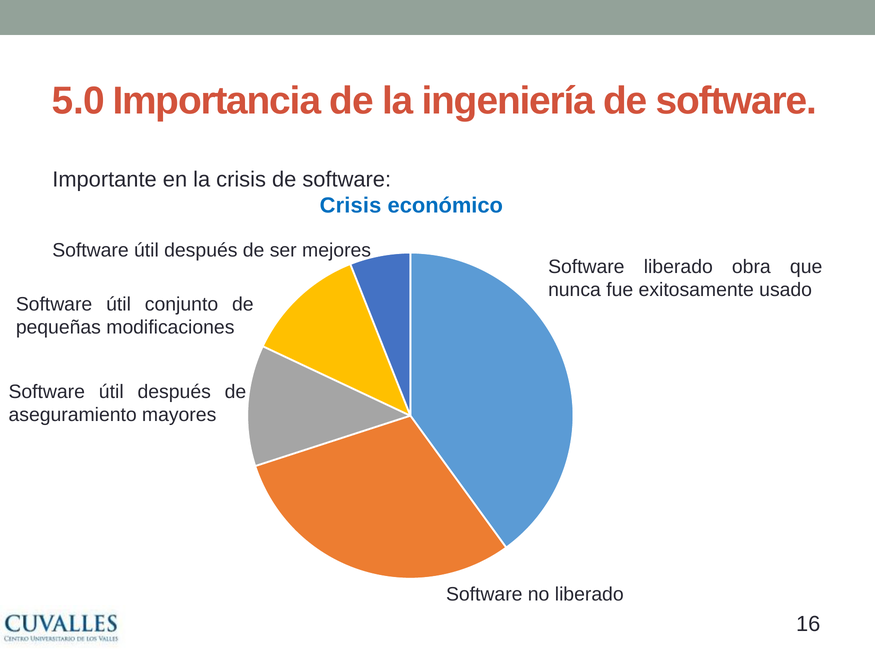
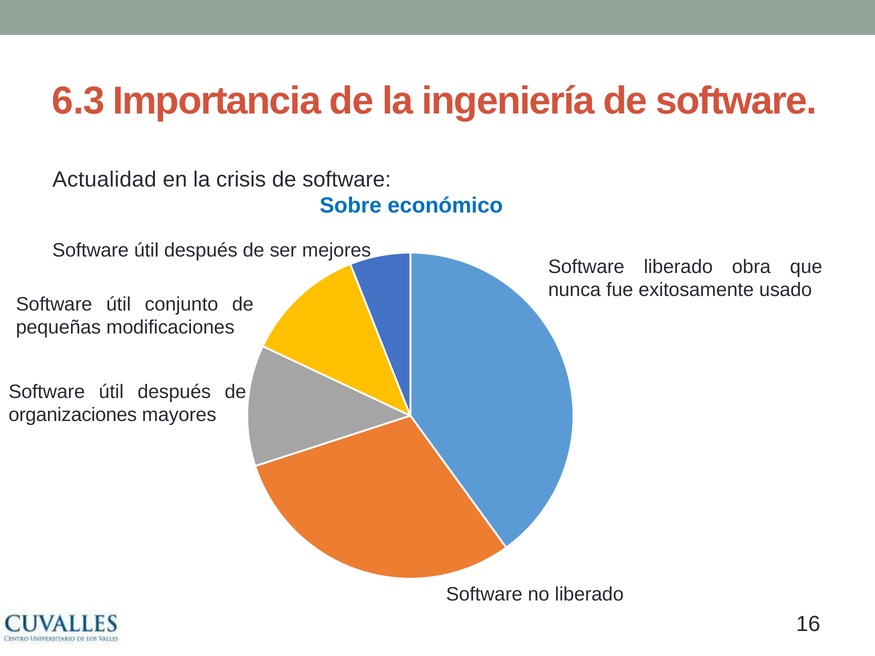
5.0: 5.0 -> 6.3
Importante: Importante -> Actualidad
Crisis at (350, 206): Crisis -> Sobre
aseguramiento: aseguramiento -> organizaciones
